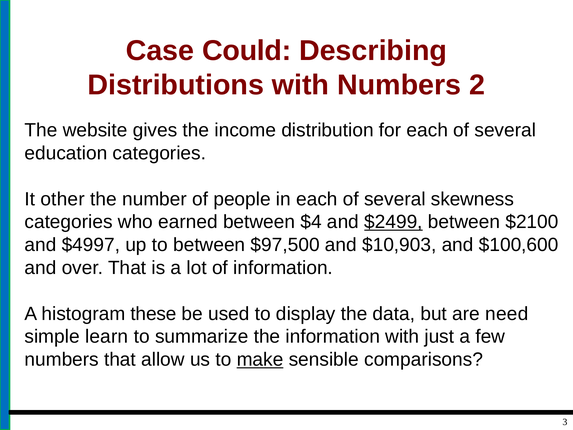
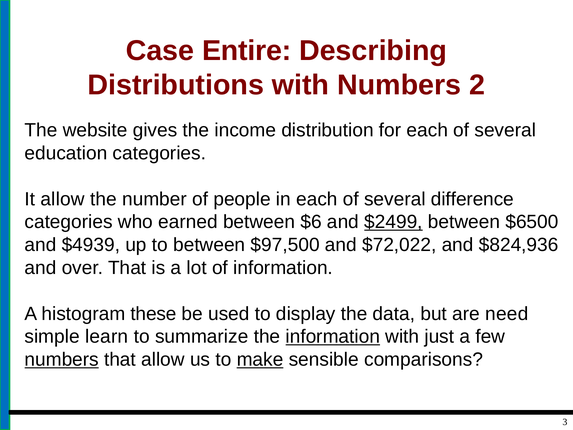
Could: Could -> Entire
It other: other -> allow
skewness: skewness -> difference
$4: $4 -> $6
$2100: $2100 -> $6500
$4997: $4997 -> $4939
$10,903: $10,903 -> $72,022
$100,600: $100,600 -> $824,936
information at (333, 336) underline: none -> present
numbers at (62, 359) underline: none -> present
